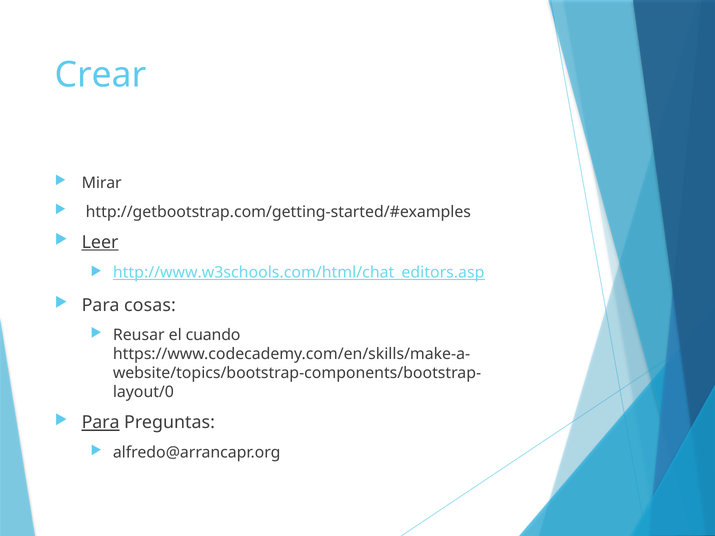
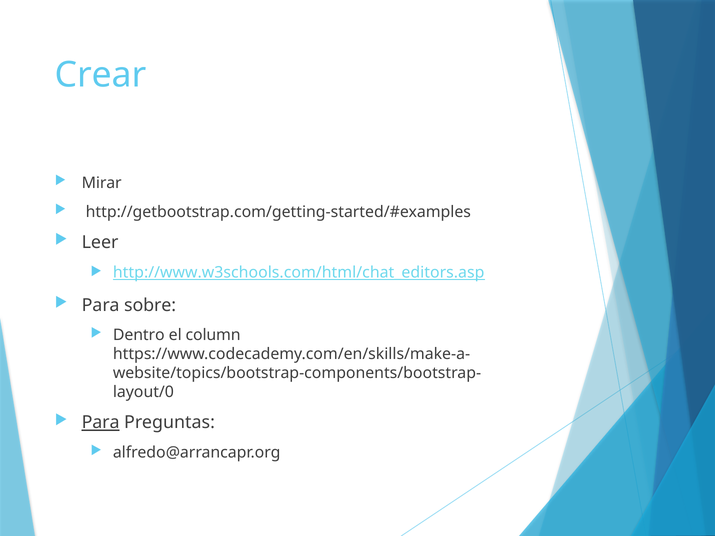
Leer underline: present -> none
cosas: cosas -> sobre
Reusar: Reusar -> Dentro
cuando: cuando -> column
